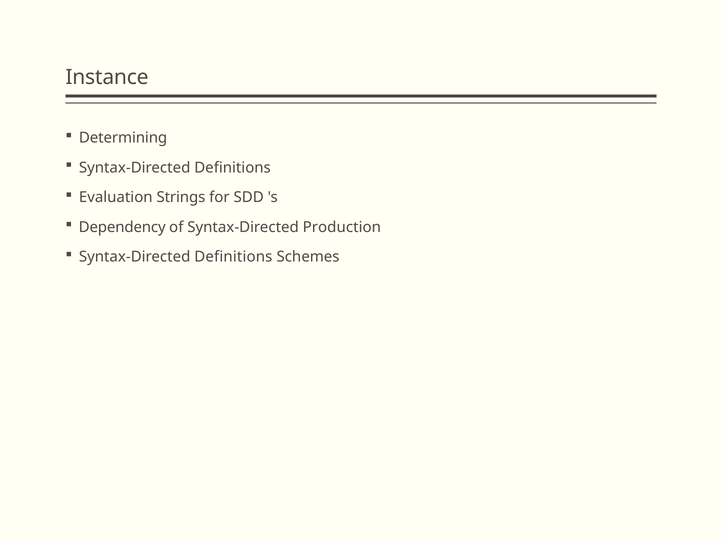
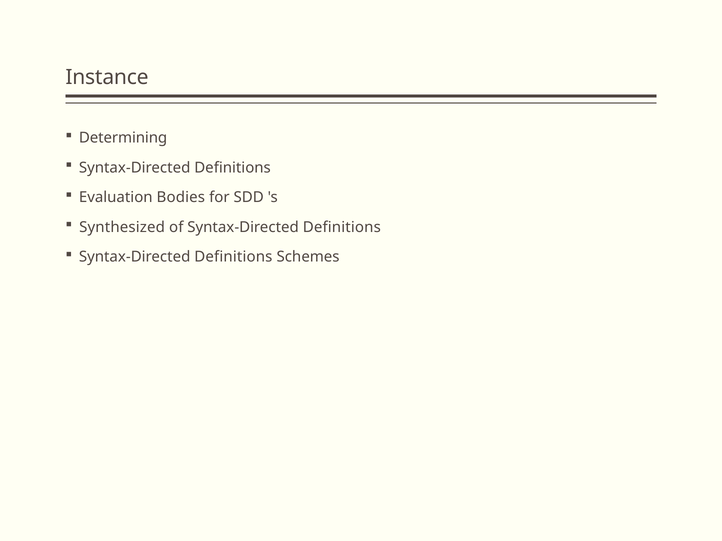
Strings: Strings -> Bodies
Dependency: Dependency -> Synthesized
of Syntax-Directed Production: Production -> Definitions
